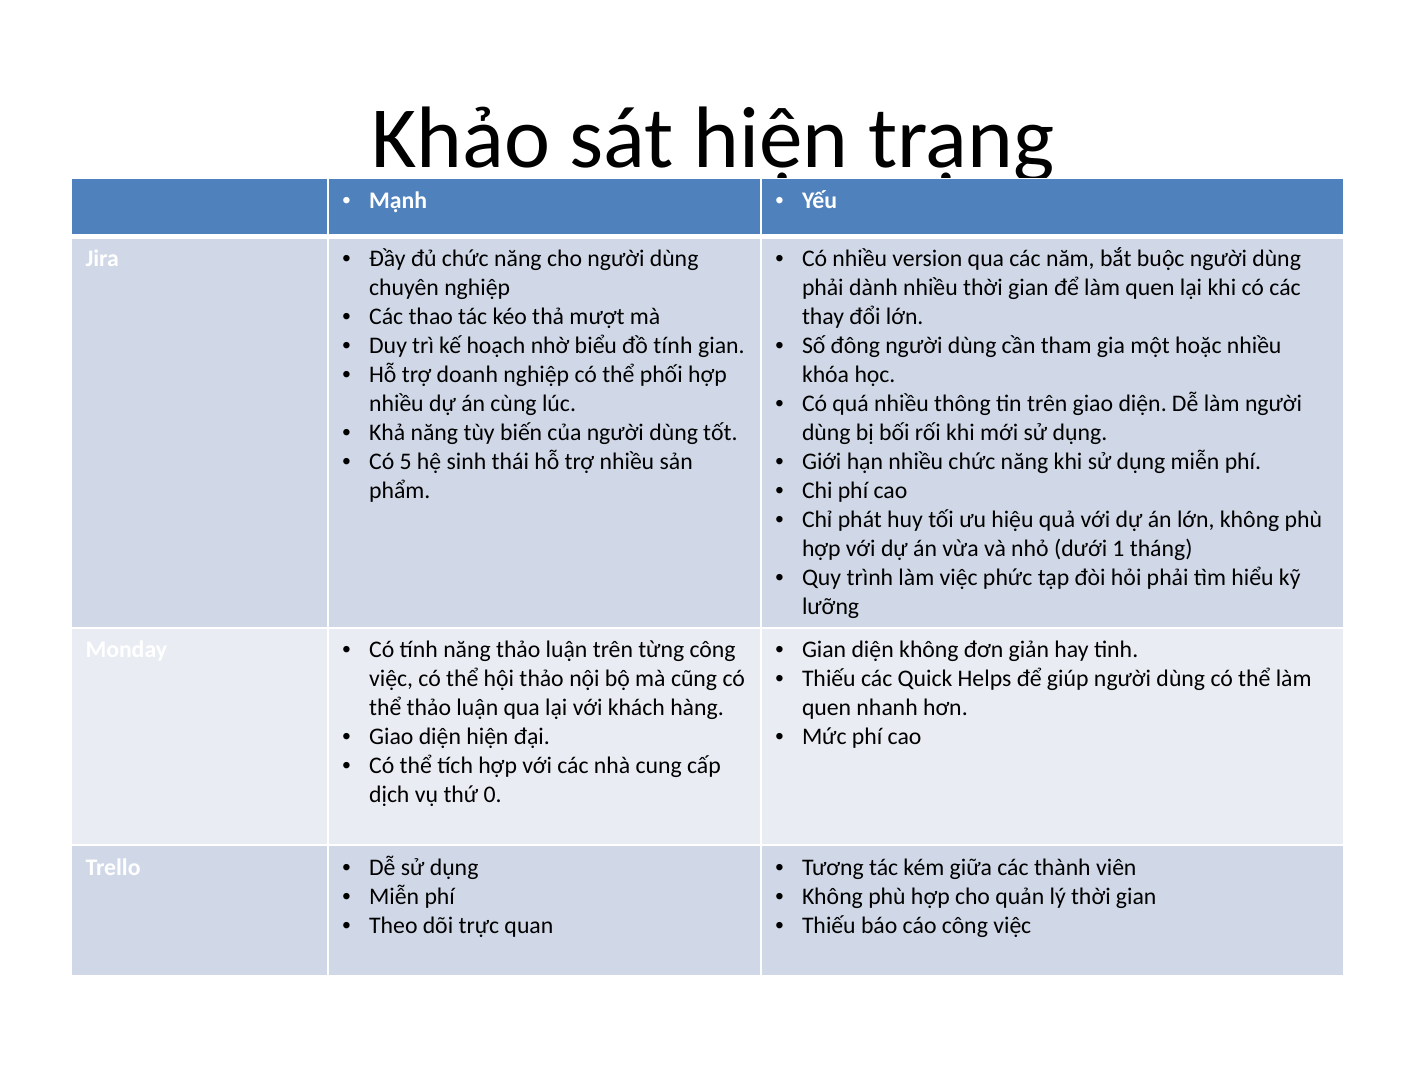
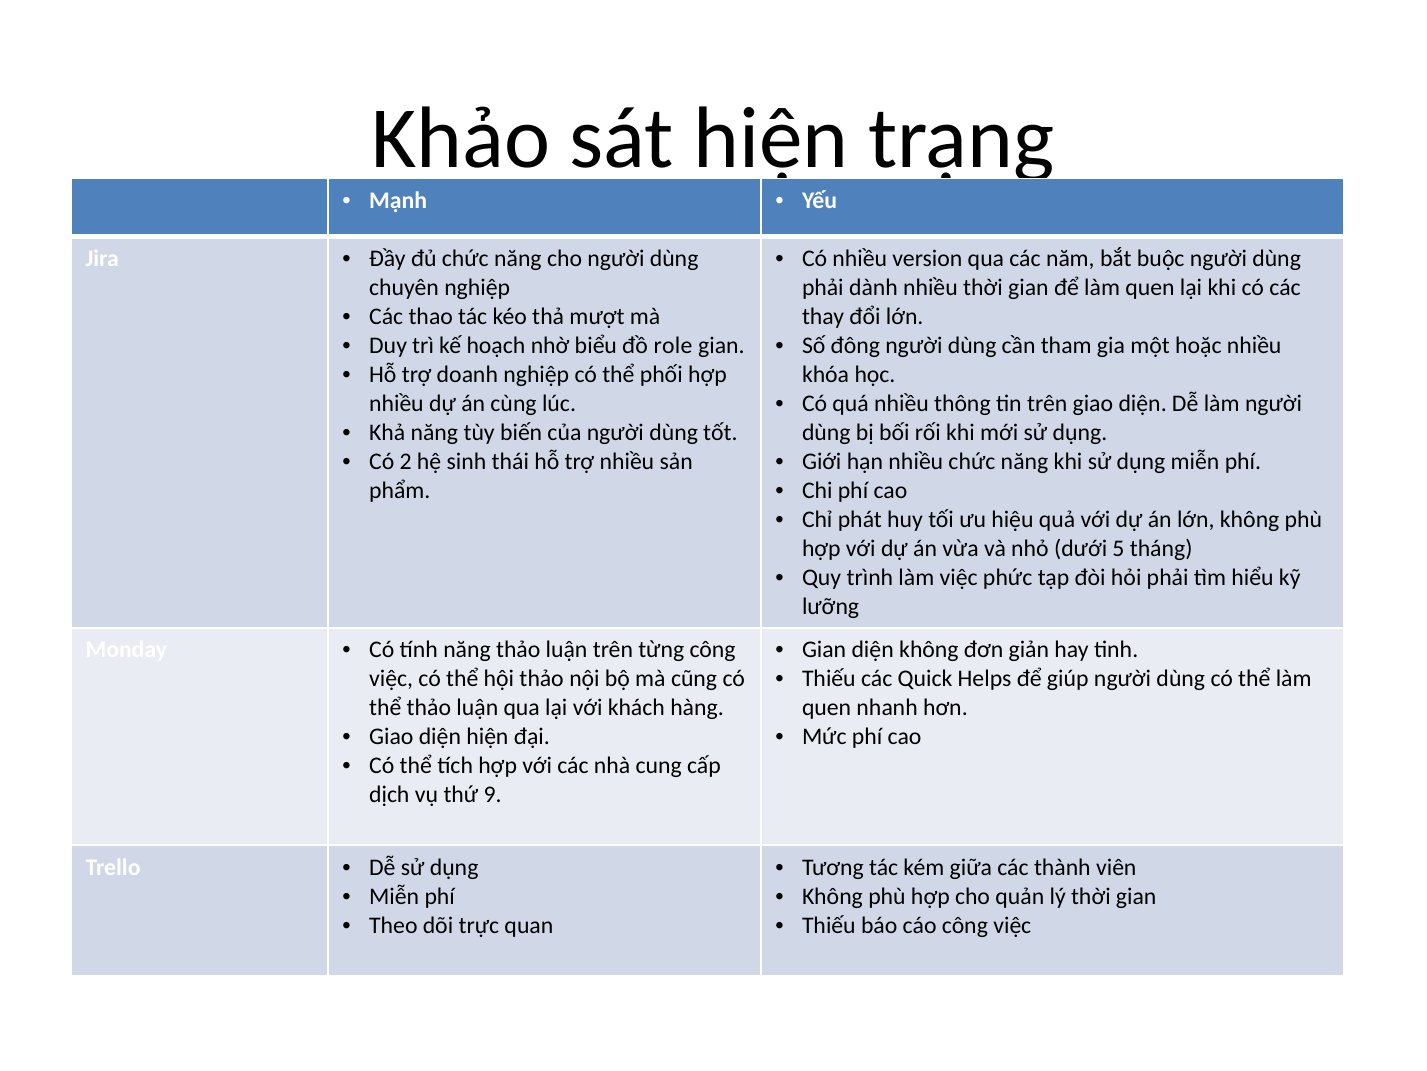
đồ tính: tính -> role
5: 5 -> 2
1: 1 -> 5
0: 0 -> 9
